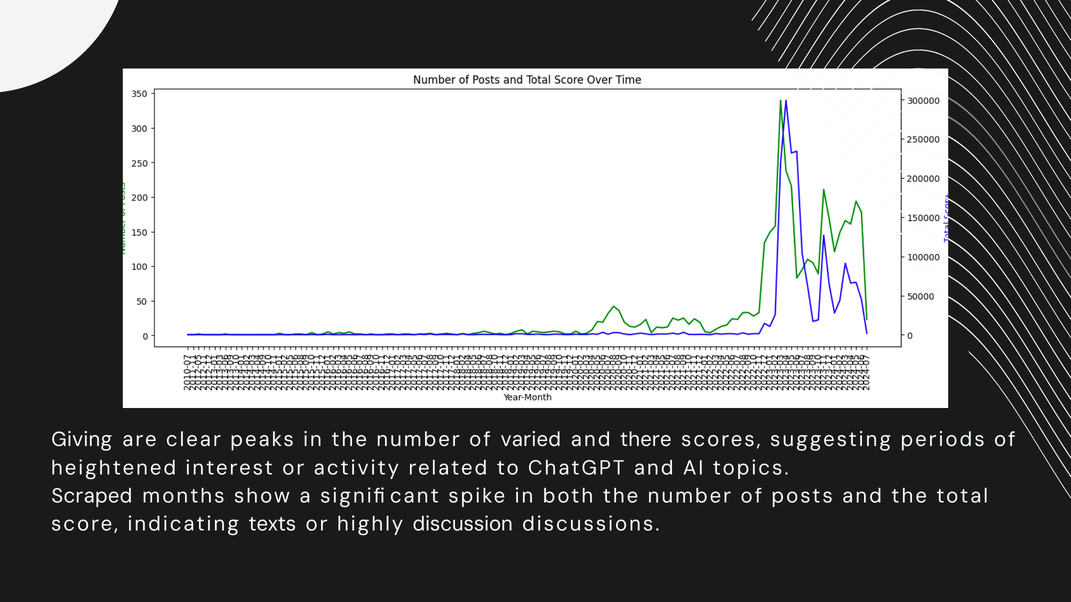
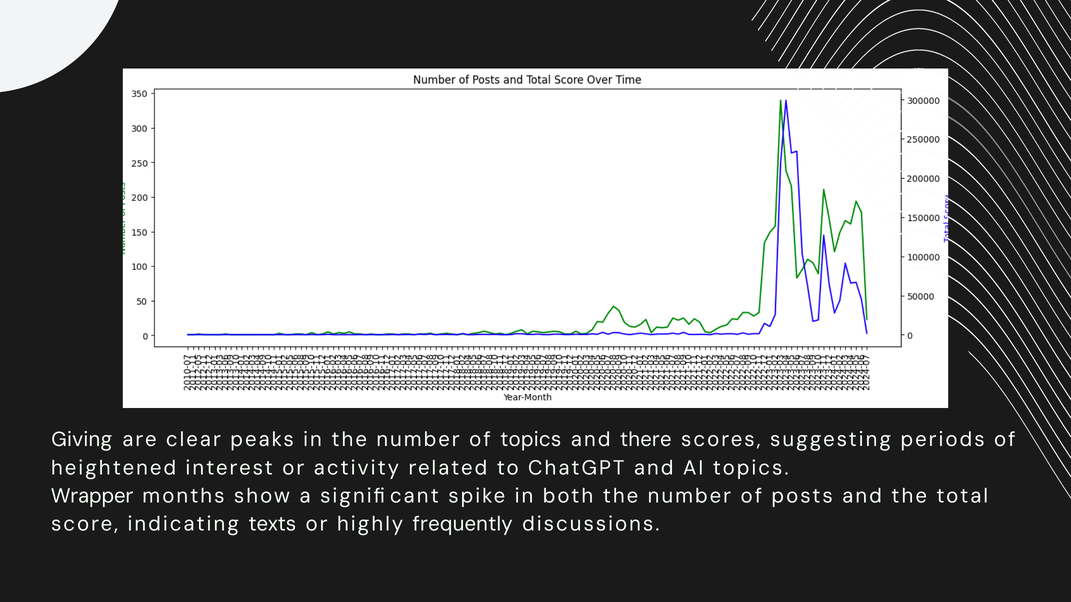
of varied: varied -> topics
Scraped: Scraped -> Wrapper
discussion: discussion -> frequently
